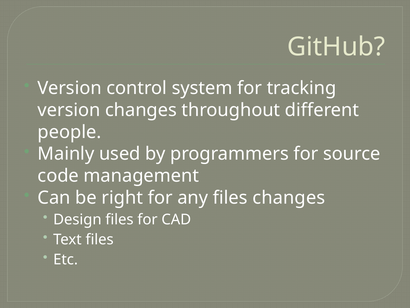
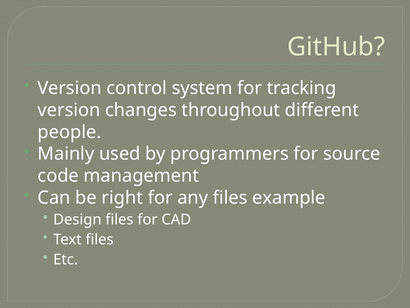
files changes: changes -> example
